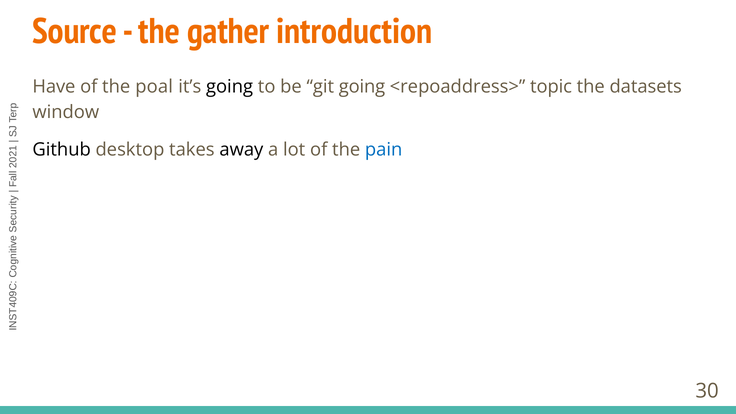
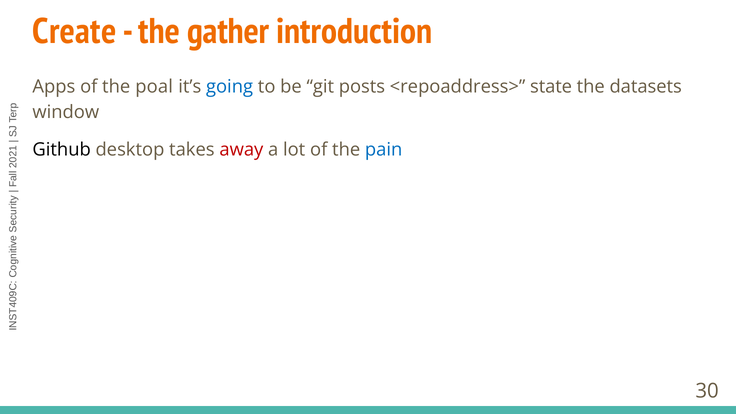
Source: Source -> Create
Have: Have -> Apps
going at (230, 87) colour: black -> blue
git going: going -> posts
topic: topic -> state
away colour: black -> red
